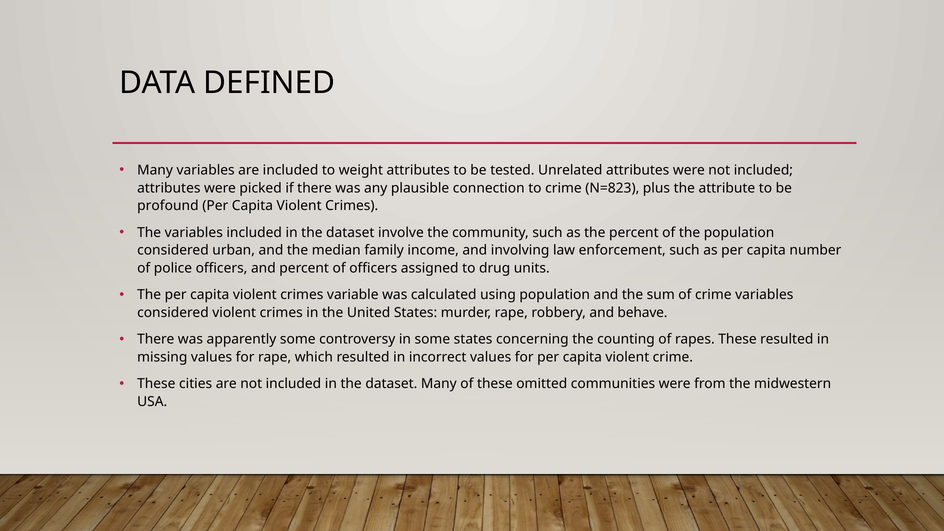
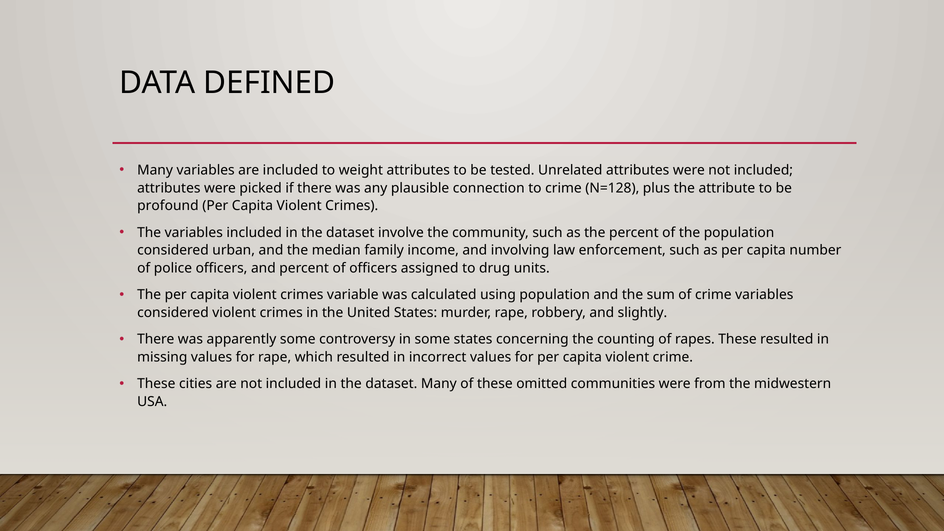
N=823: N=823 -> N=128
behave: behave -> slightly
